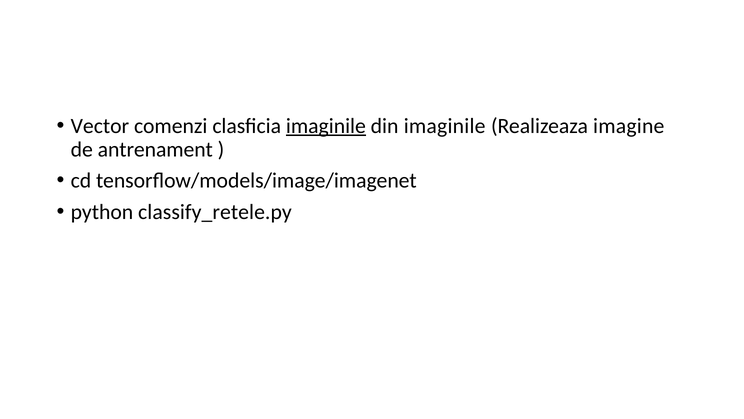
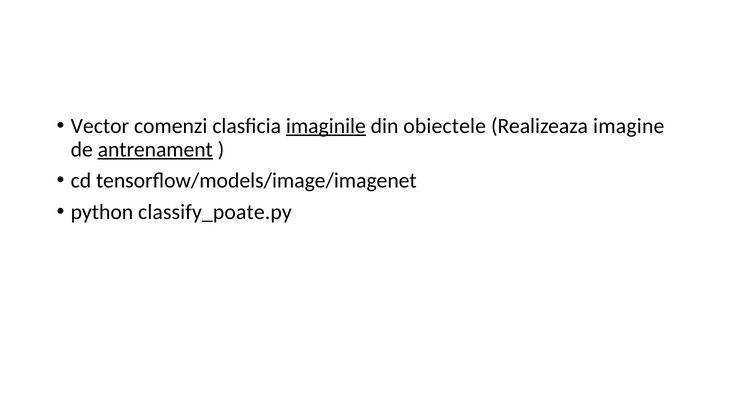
din imaginile: imaginile -> obiectele
antrenament underline: none -> present
classify_retele.py: classify_retele.py -> classify_poate.py
